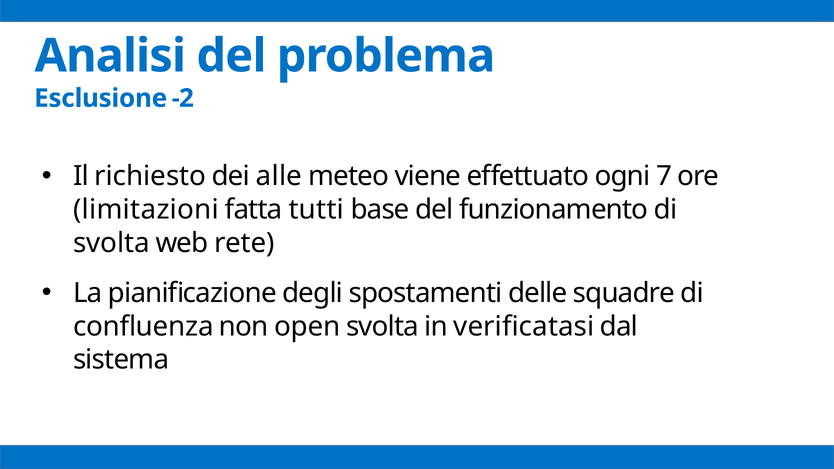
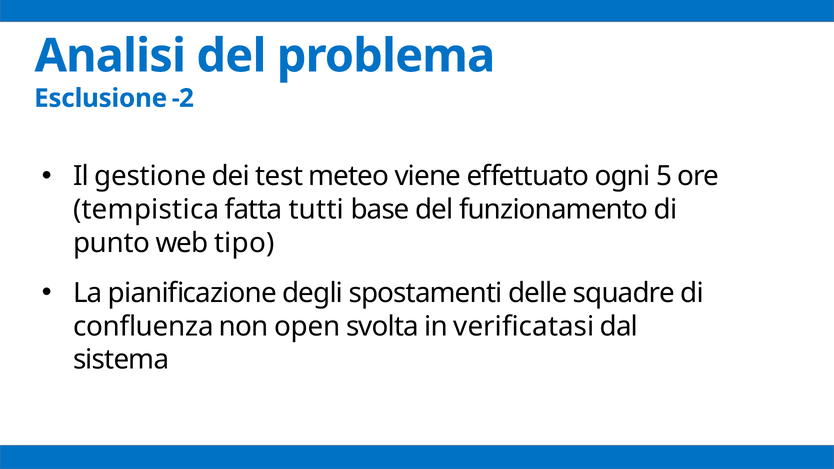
richiesto: richiesto -> gestione
alle: alle -> test
7: 7 -> 5
limitazioni: limitazioni -> tempistica
svolta at (112, 243): svolta -> punto
rete: rete -> tipo
